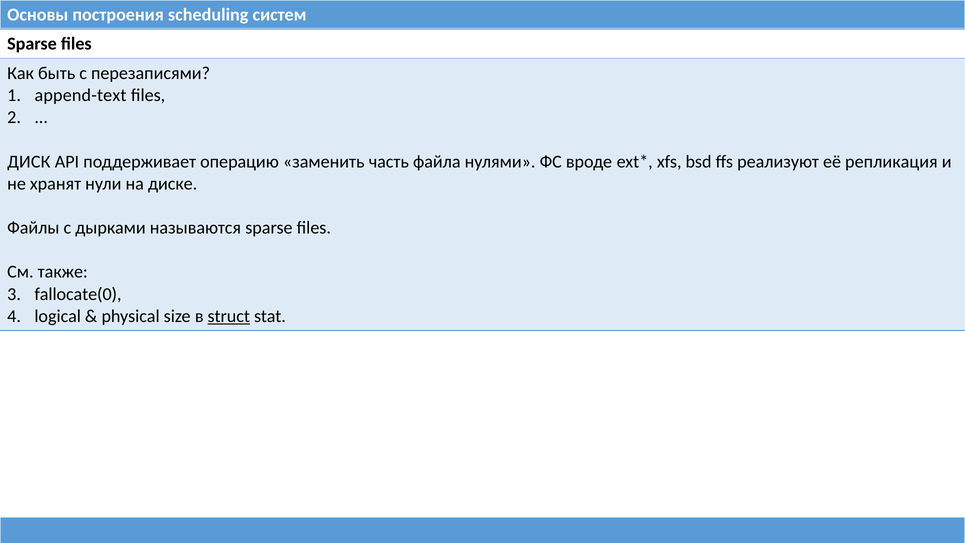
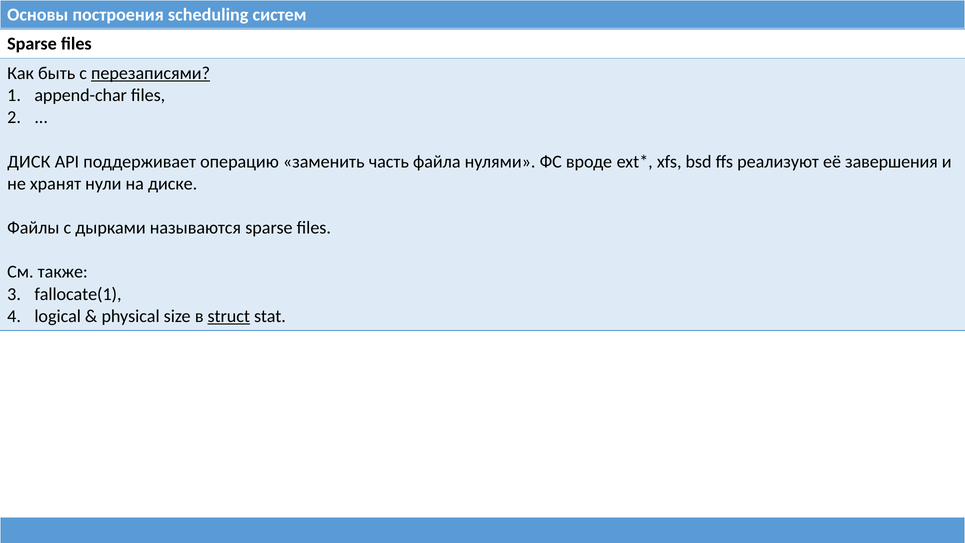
перезаписями underline: none -> present
append-text: append-text -> append-char
репликация: репликация -> завершения
fallocate(0: fallocate(0 -> fallocate(1
